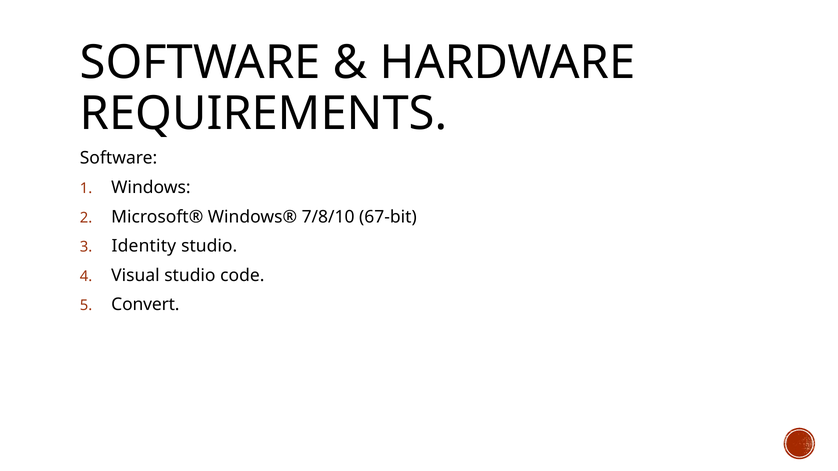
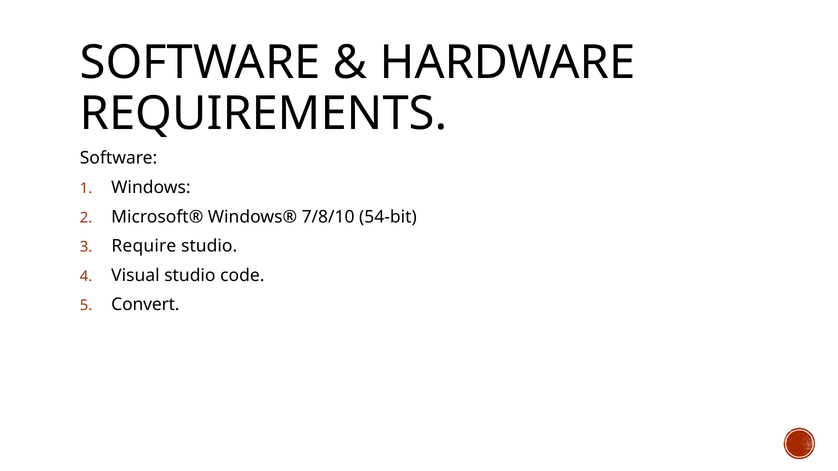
67-bit: 67-bit -> 54-bit
Identity: Identity -> Require
